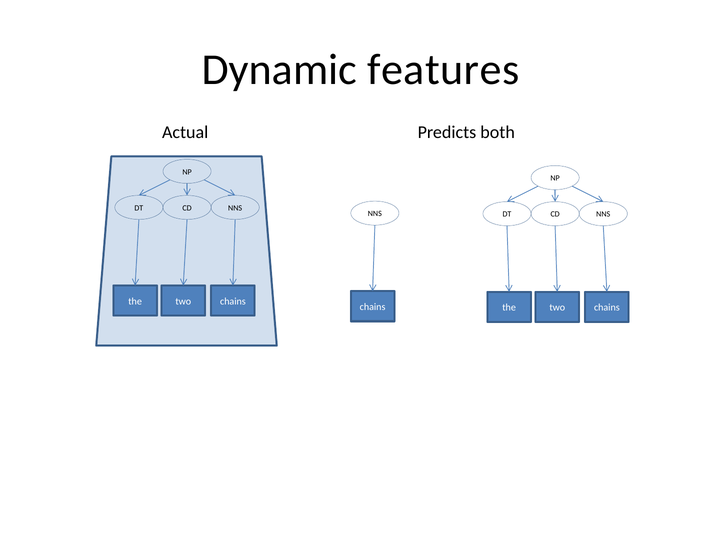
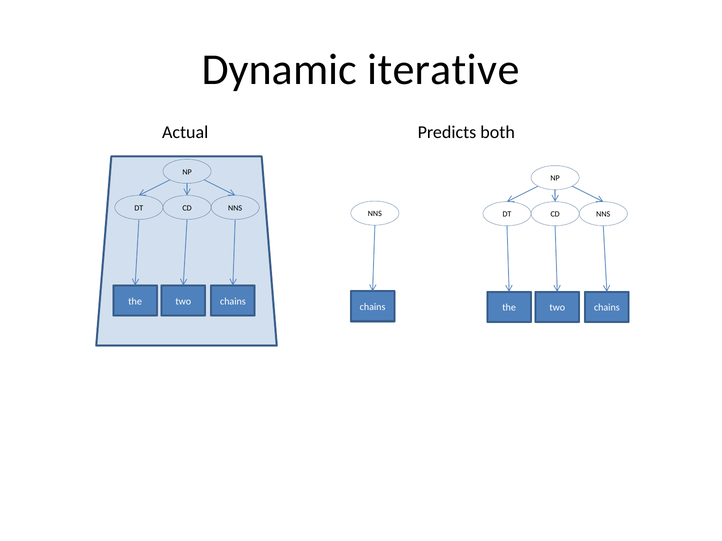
features: features -> iterative
